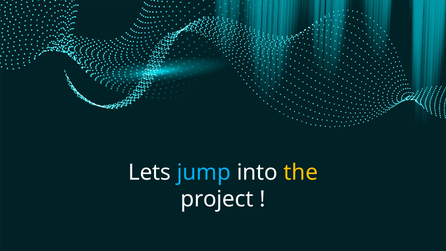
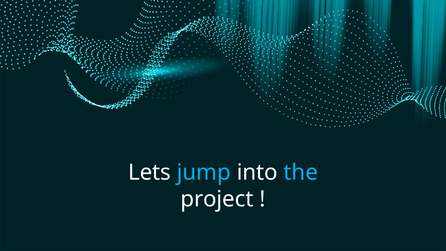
the colour: yellow -> light blue
